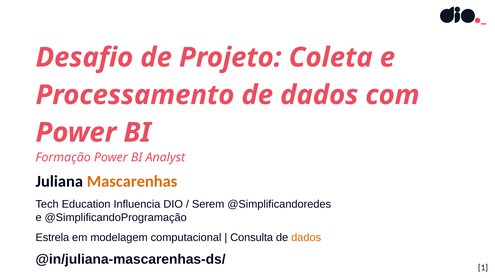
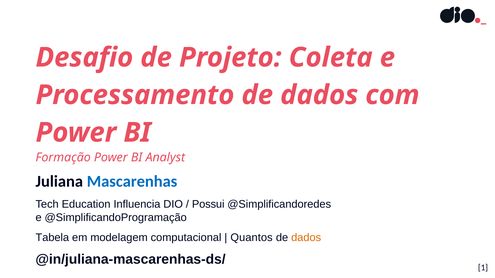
Mascarenhas colour: orange -> blue
Serem: Serem -> Possui
Estrela: Estrela -> Tabela
Consulta: Consulta -> Quantos
